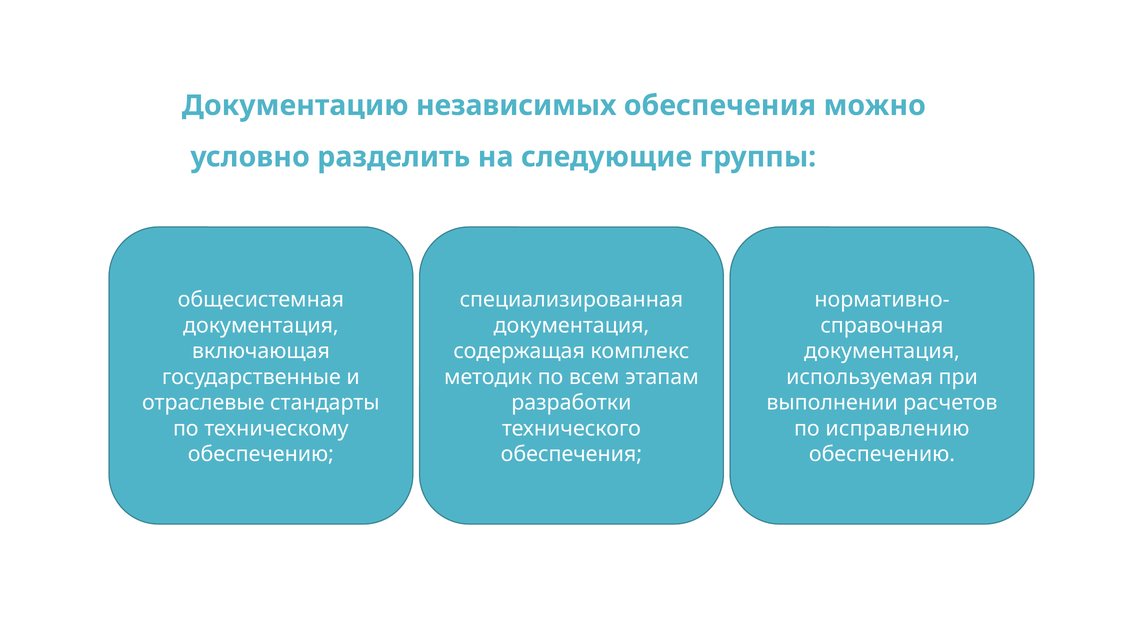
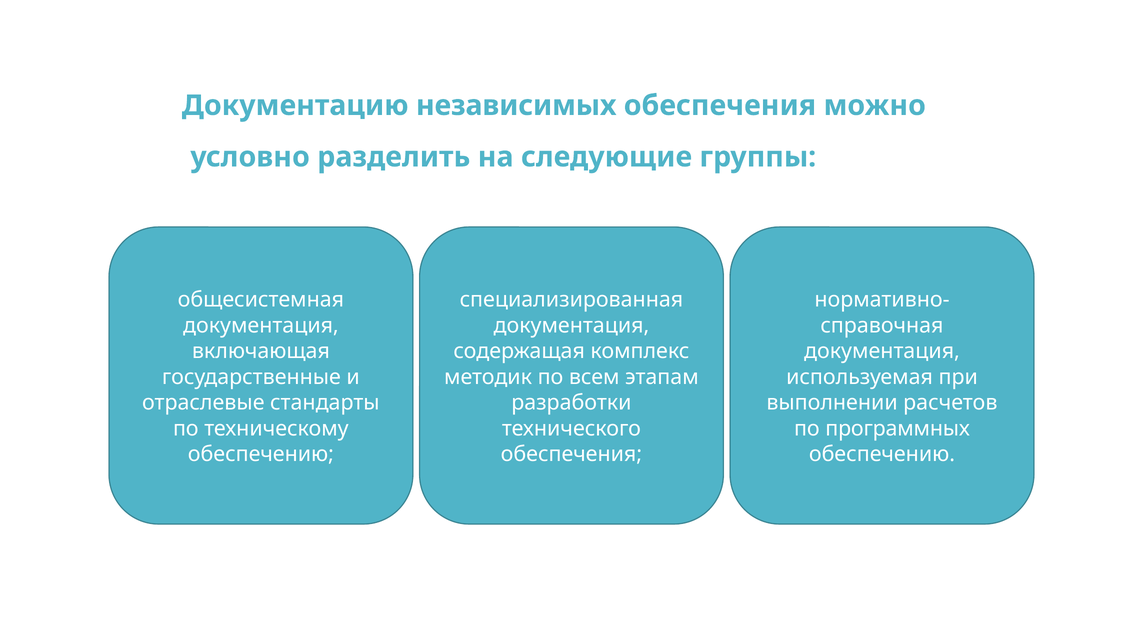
исправлению: исправлению -> программных
